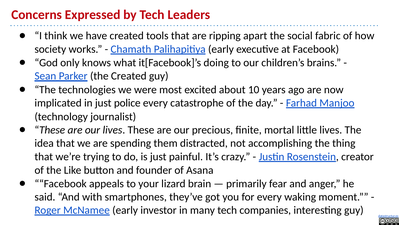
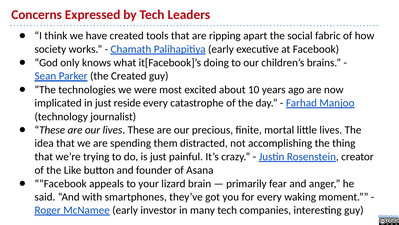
police: police -> reside
